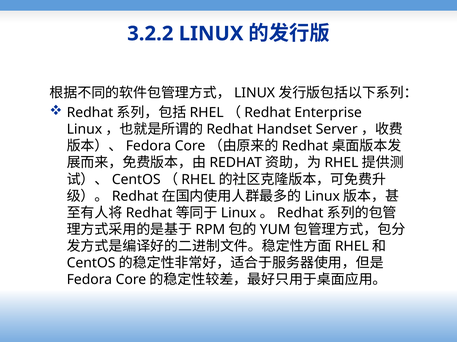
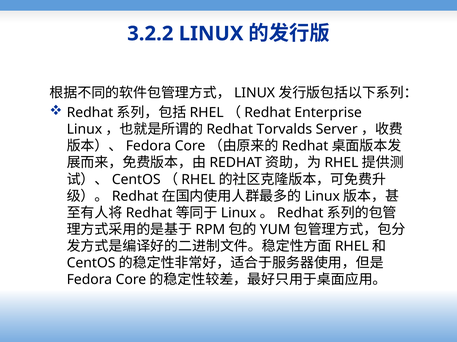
Handset: Handset -> Torvalds
